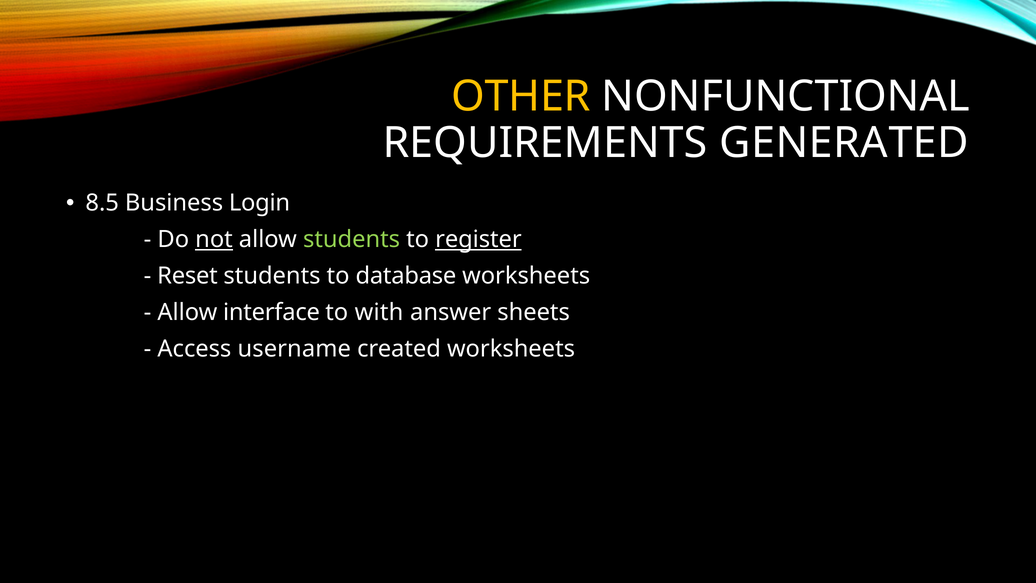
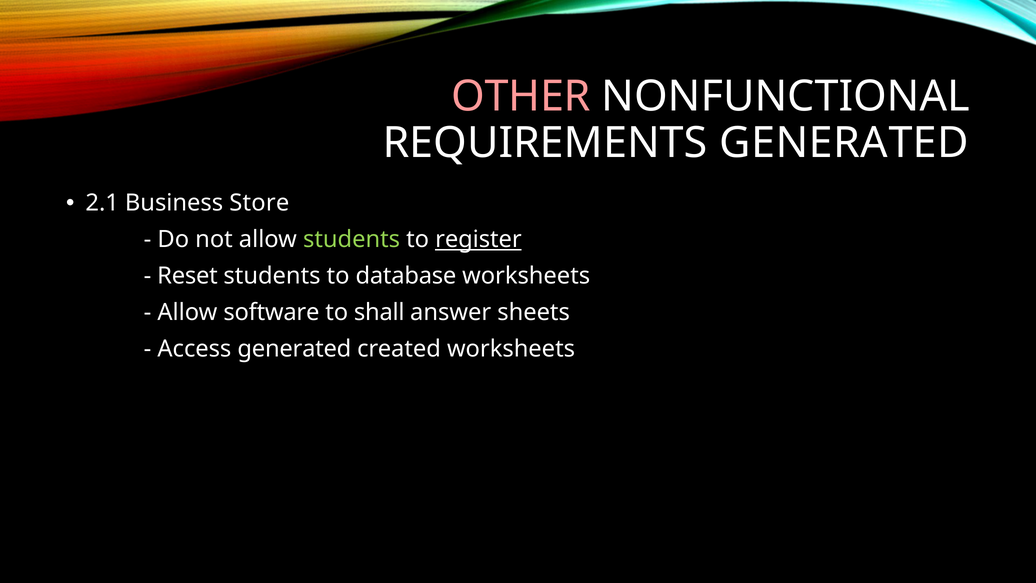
OTHER colour: yellow -> pink
8.5: 8.5 -> 2.1
Login: Login -> Store
not underline: present -> none
interface: interface -> software
with: with -> shall
Access username: username -> generated
